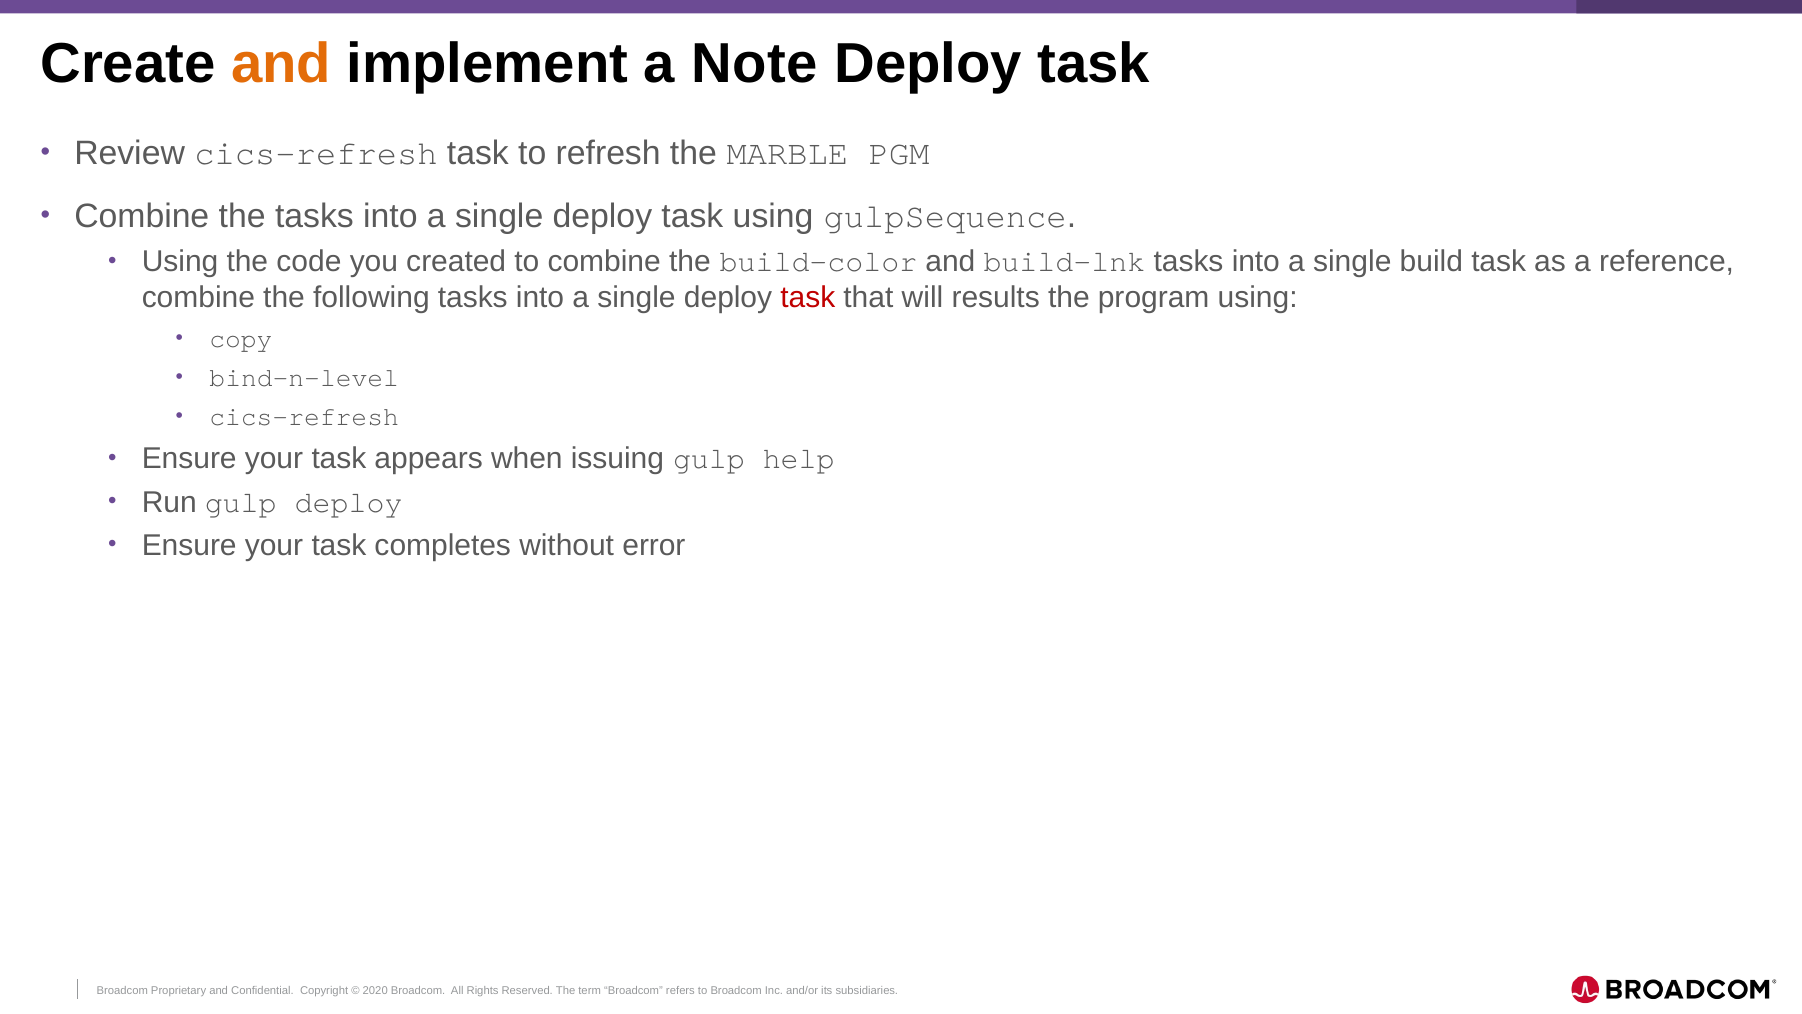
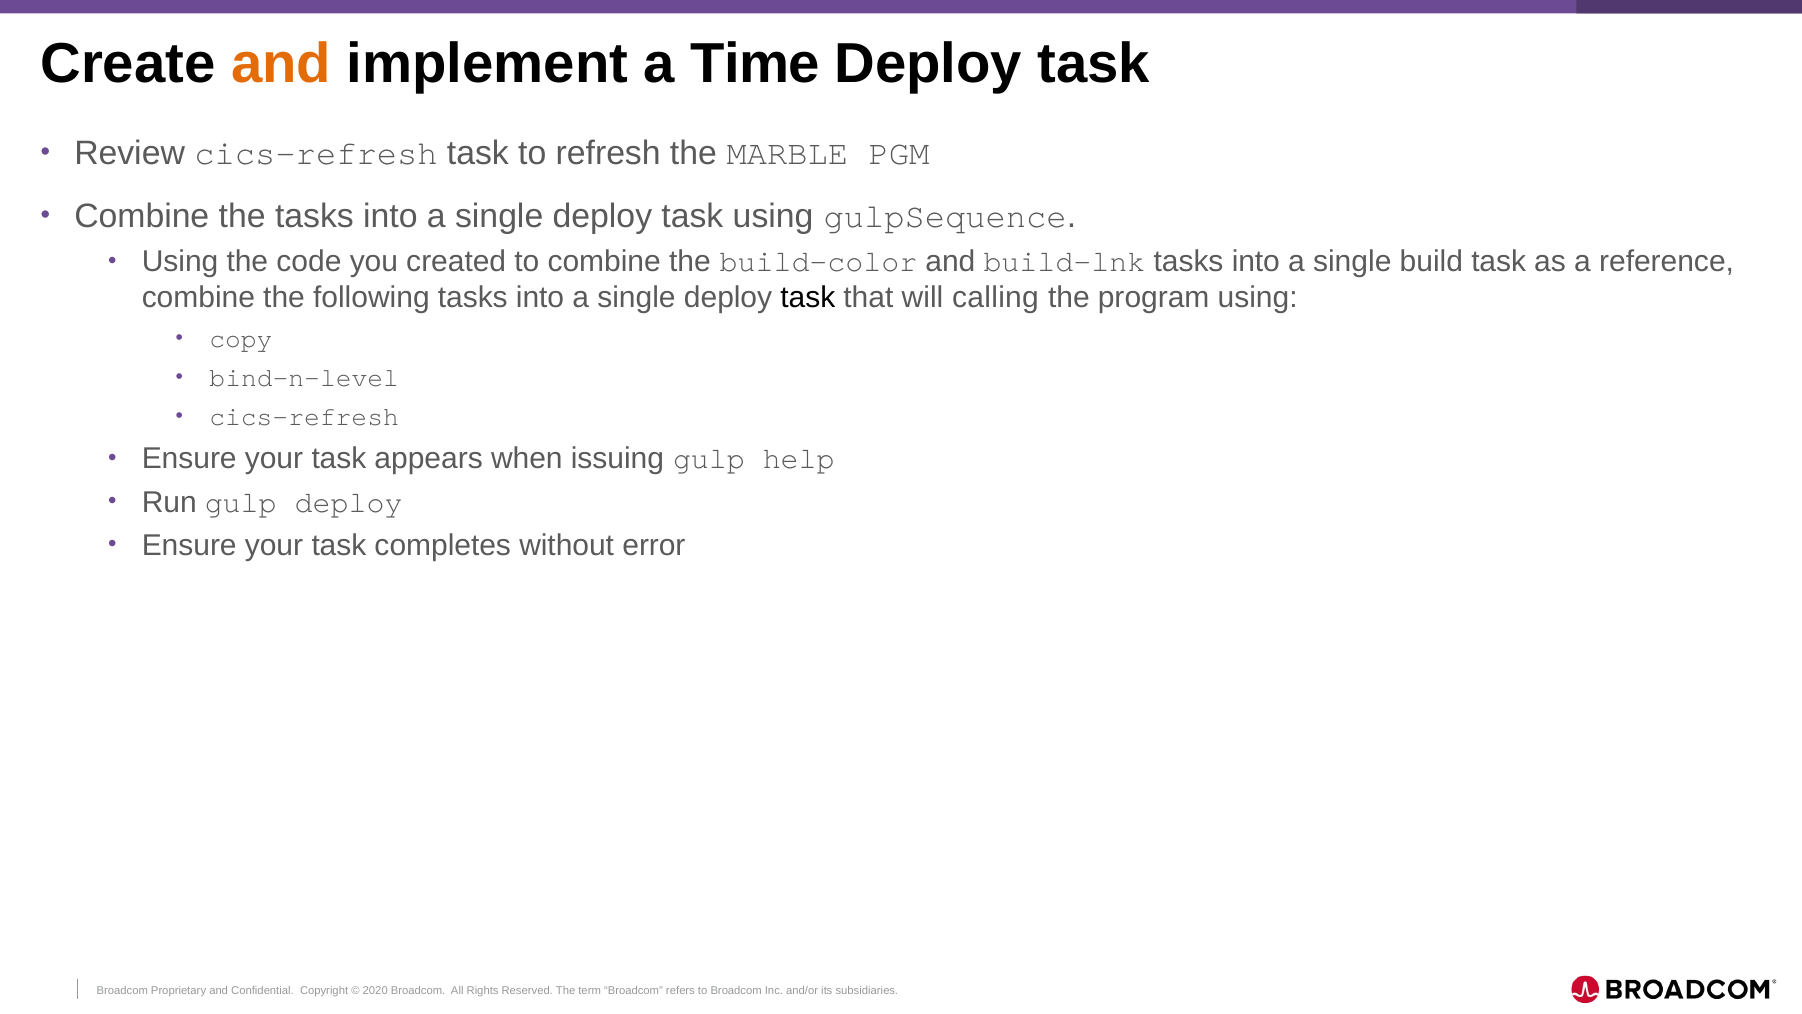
Note: Note -> Time
task at (808, 298) colour: red -> black
results: results -> calling
